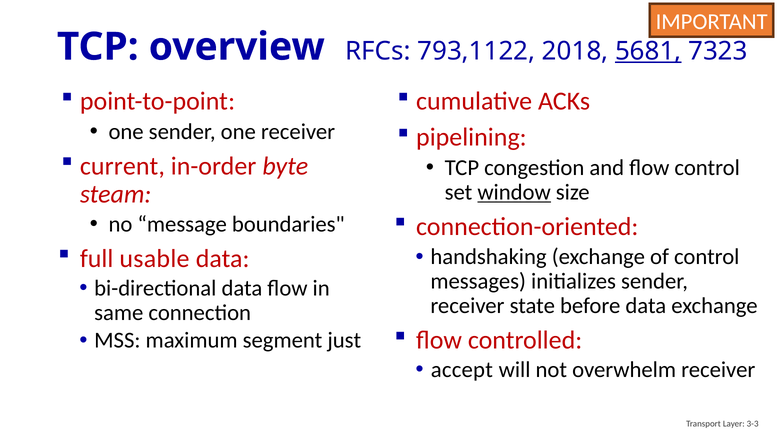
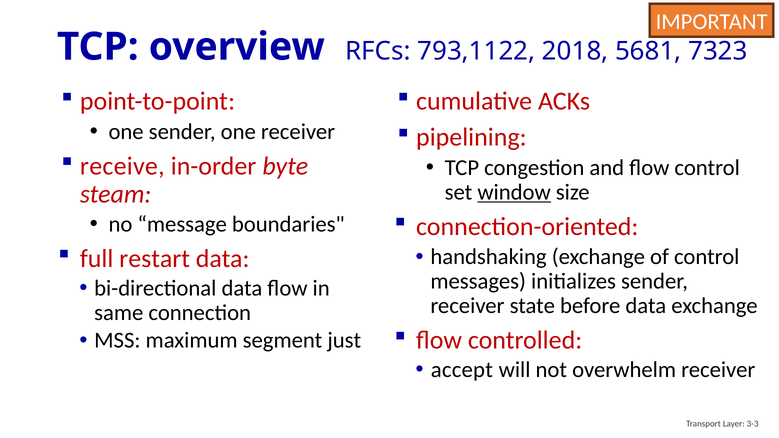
5681 underline: present -> none
current: current -> receive
usable: usable -> restart
